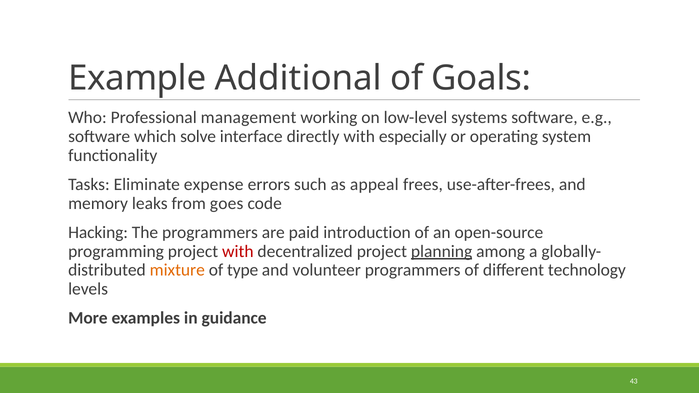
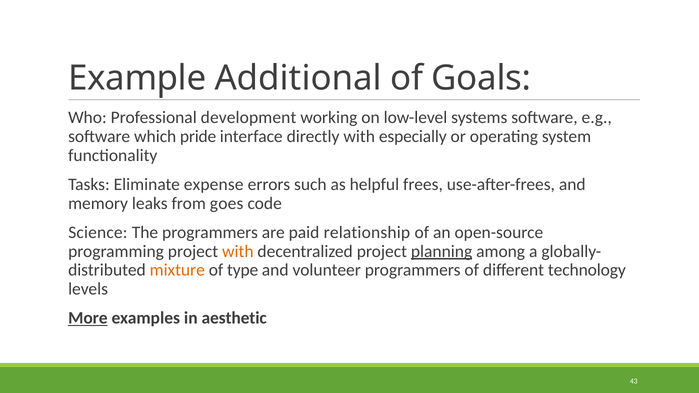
management: management -> development
solve: solve -> pride
appeal: appeal -> helpful
Hacking: Hacking -> Science
introduction: introduction -> relationship
with at (238, 251) colour: red -> orange
More underline: none -> present
guidance: guidance -> aesthetic
